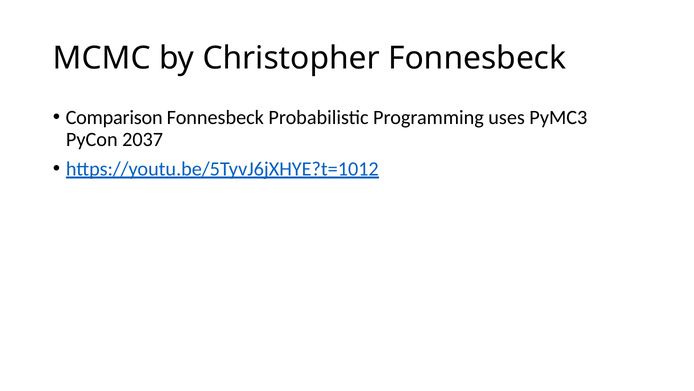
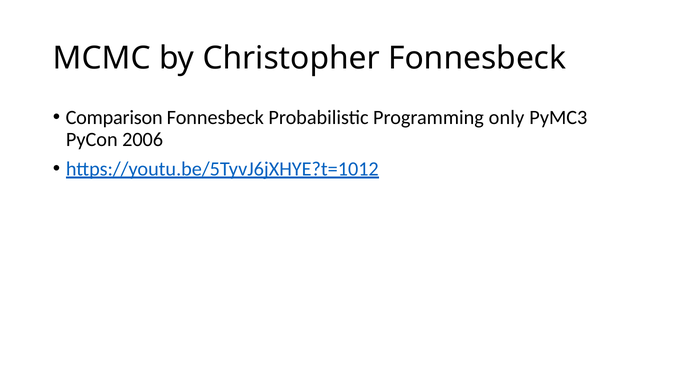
uses: uses -> only
2037: 2037 -> 2006
